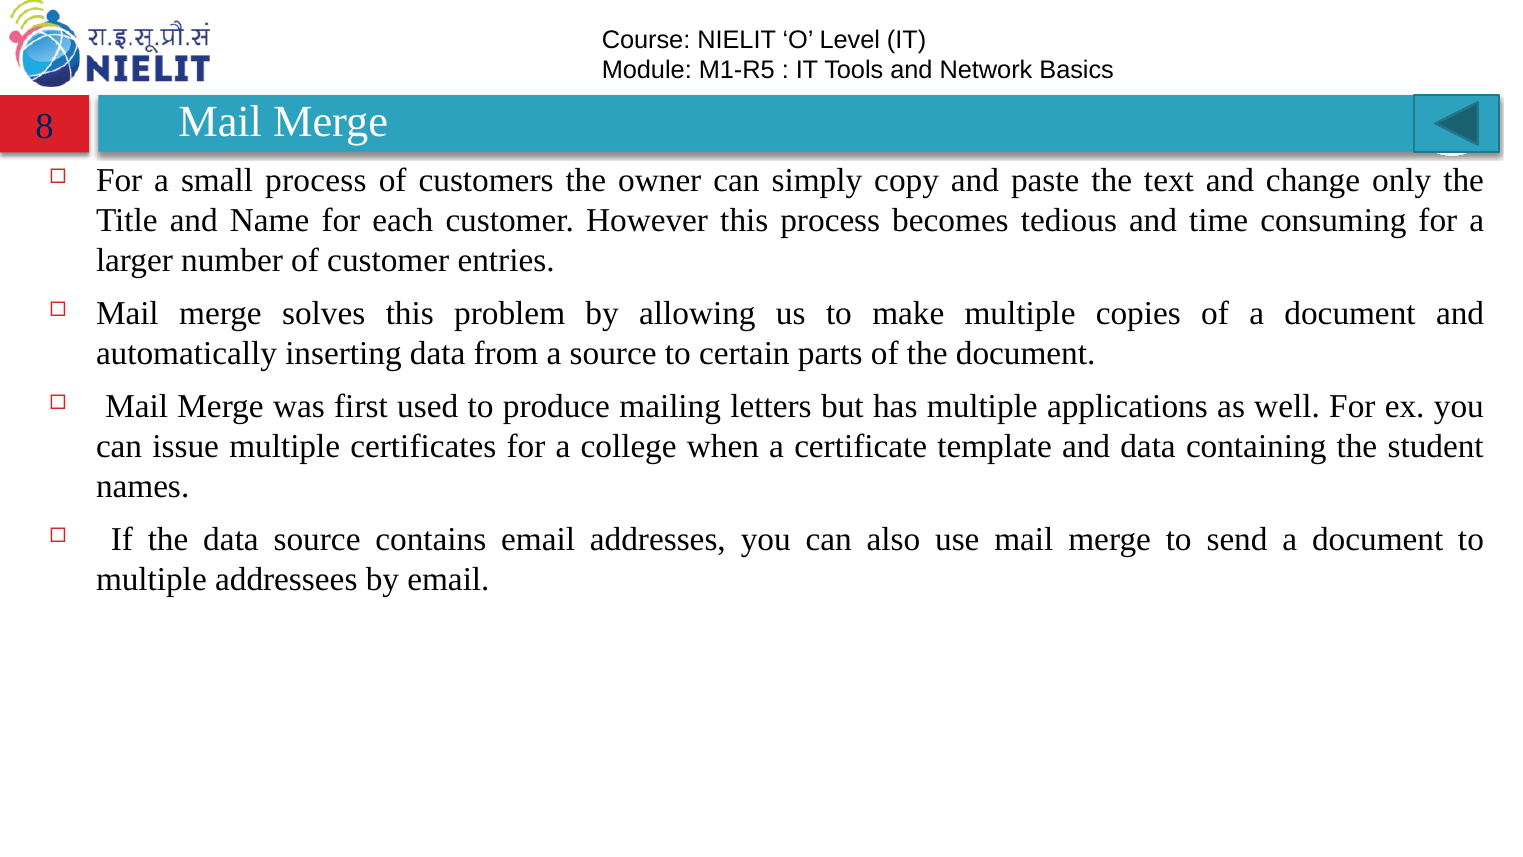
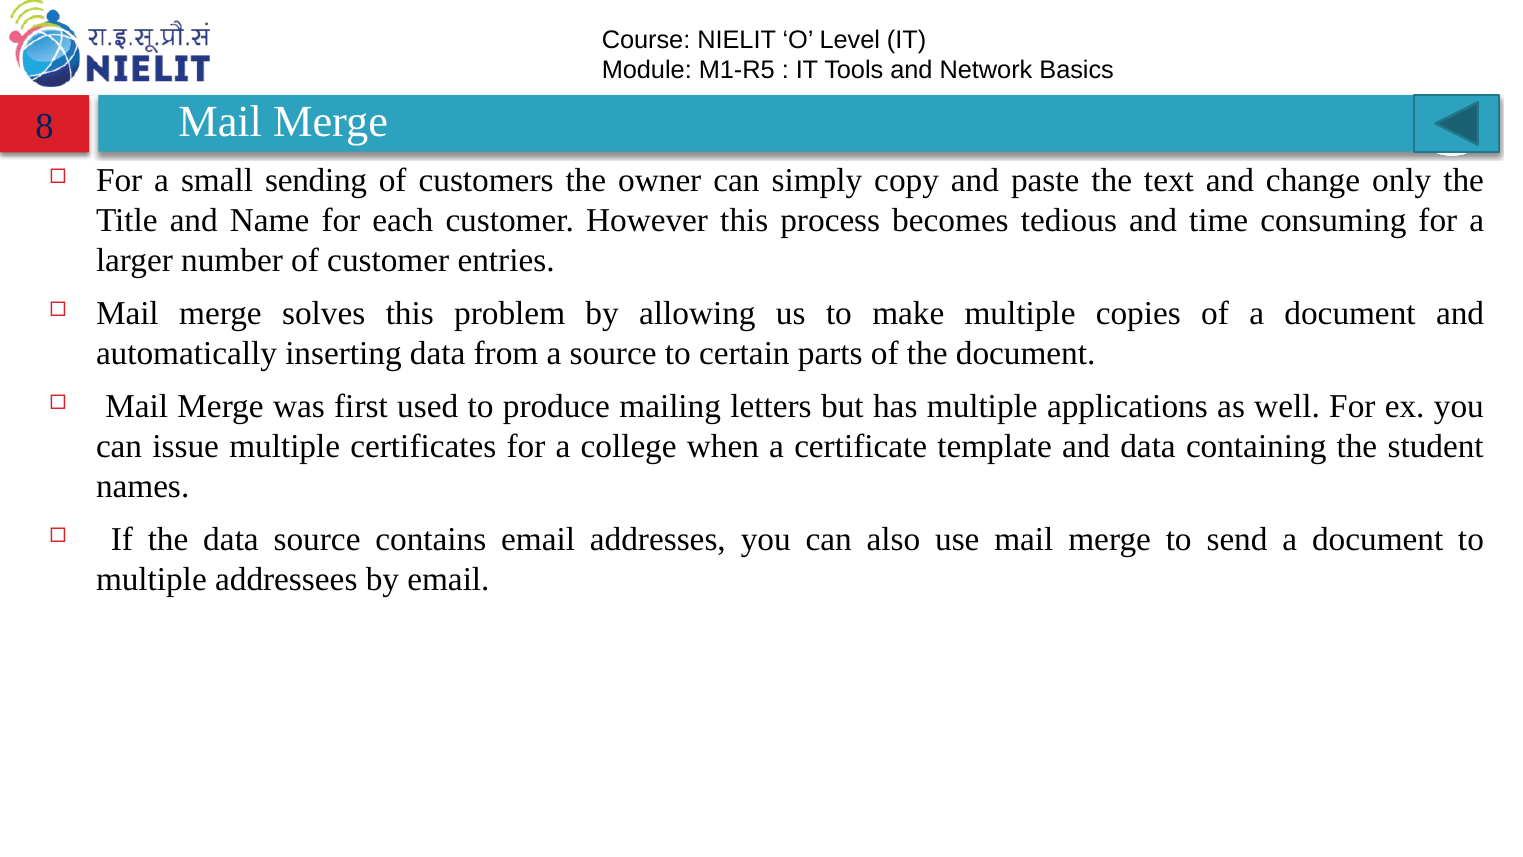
small process: process -> sending
